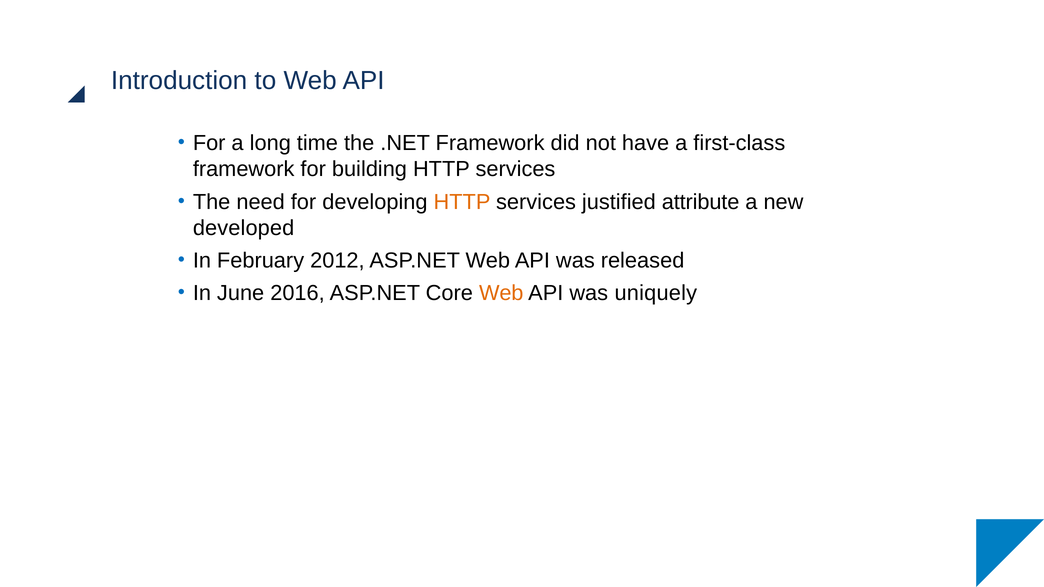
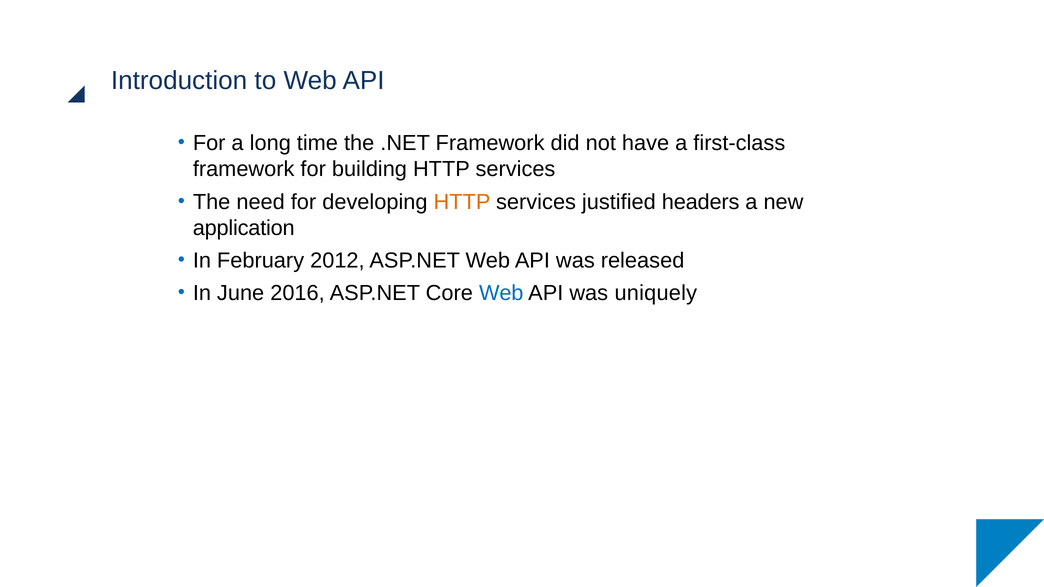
attribute: attribute -> headers
developed: developed -> application
Web at (501, 293) colour: orange -> blue
